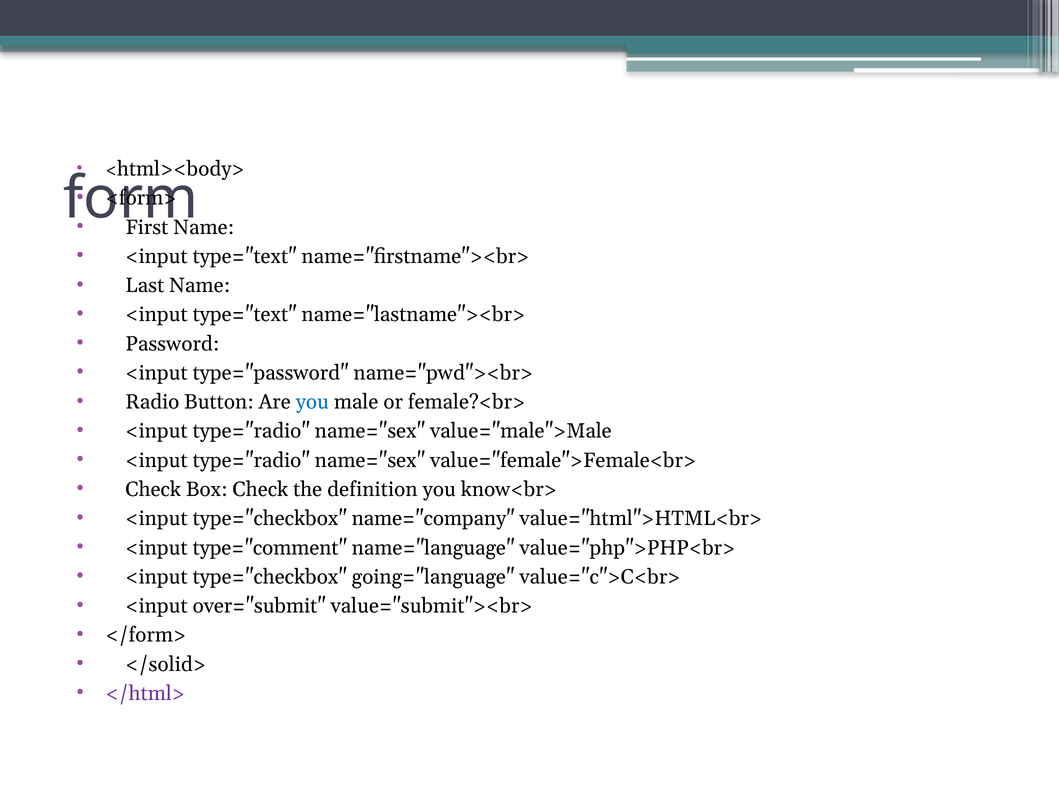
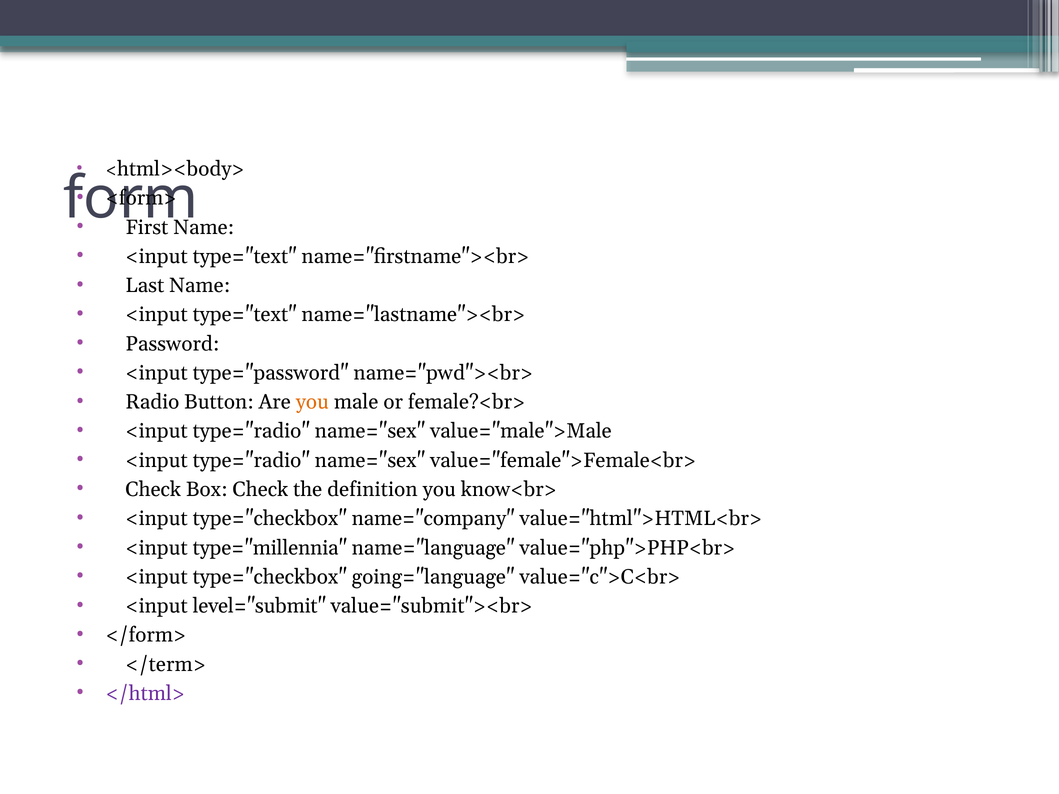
you at (312, 402) colour: blue -> orange
type="comment: type="comment -> type="millennia
over="submit: over="submit -> level="submit
</solid>: </solid> -> </term>
